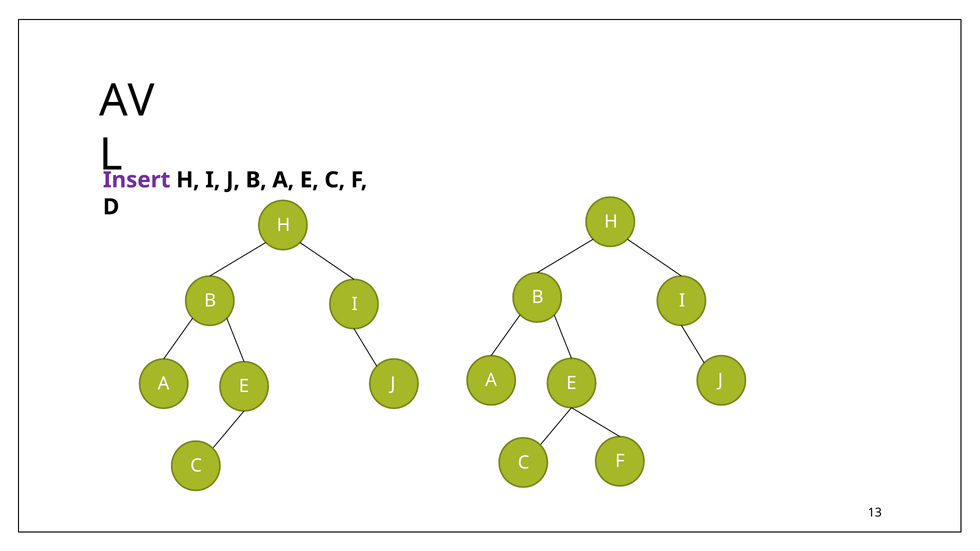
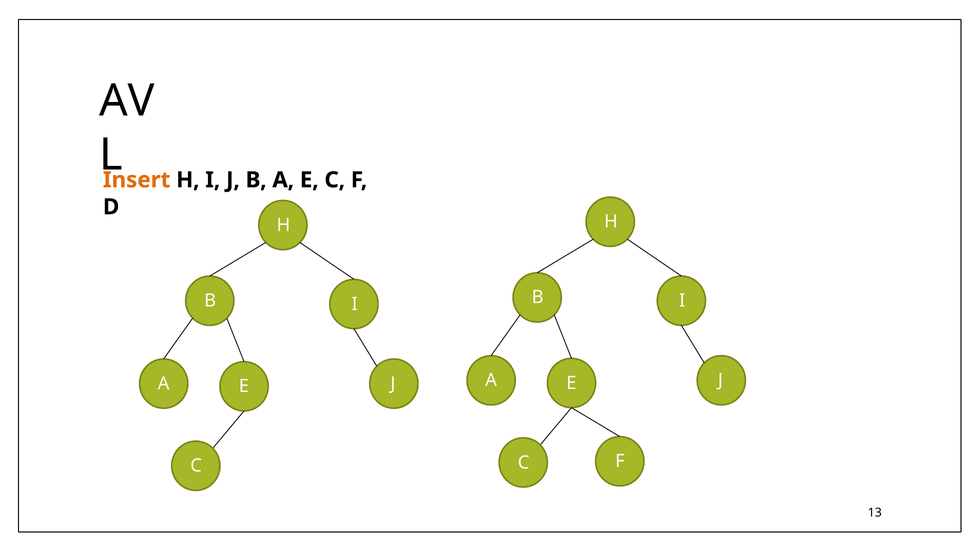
Insert colour: purple -> orange
